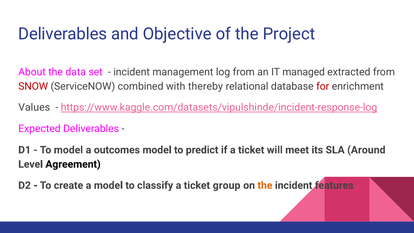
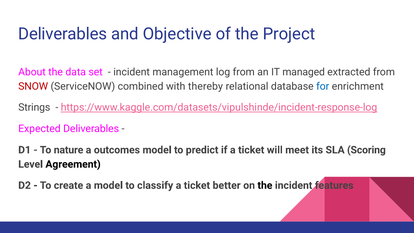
for colour: red -> blue
Values: Values -> Strings
To model: model -> nature
Around: Around -> Scoring
group: group -> better
the at (265, 185) colour: orange -> black
